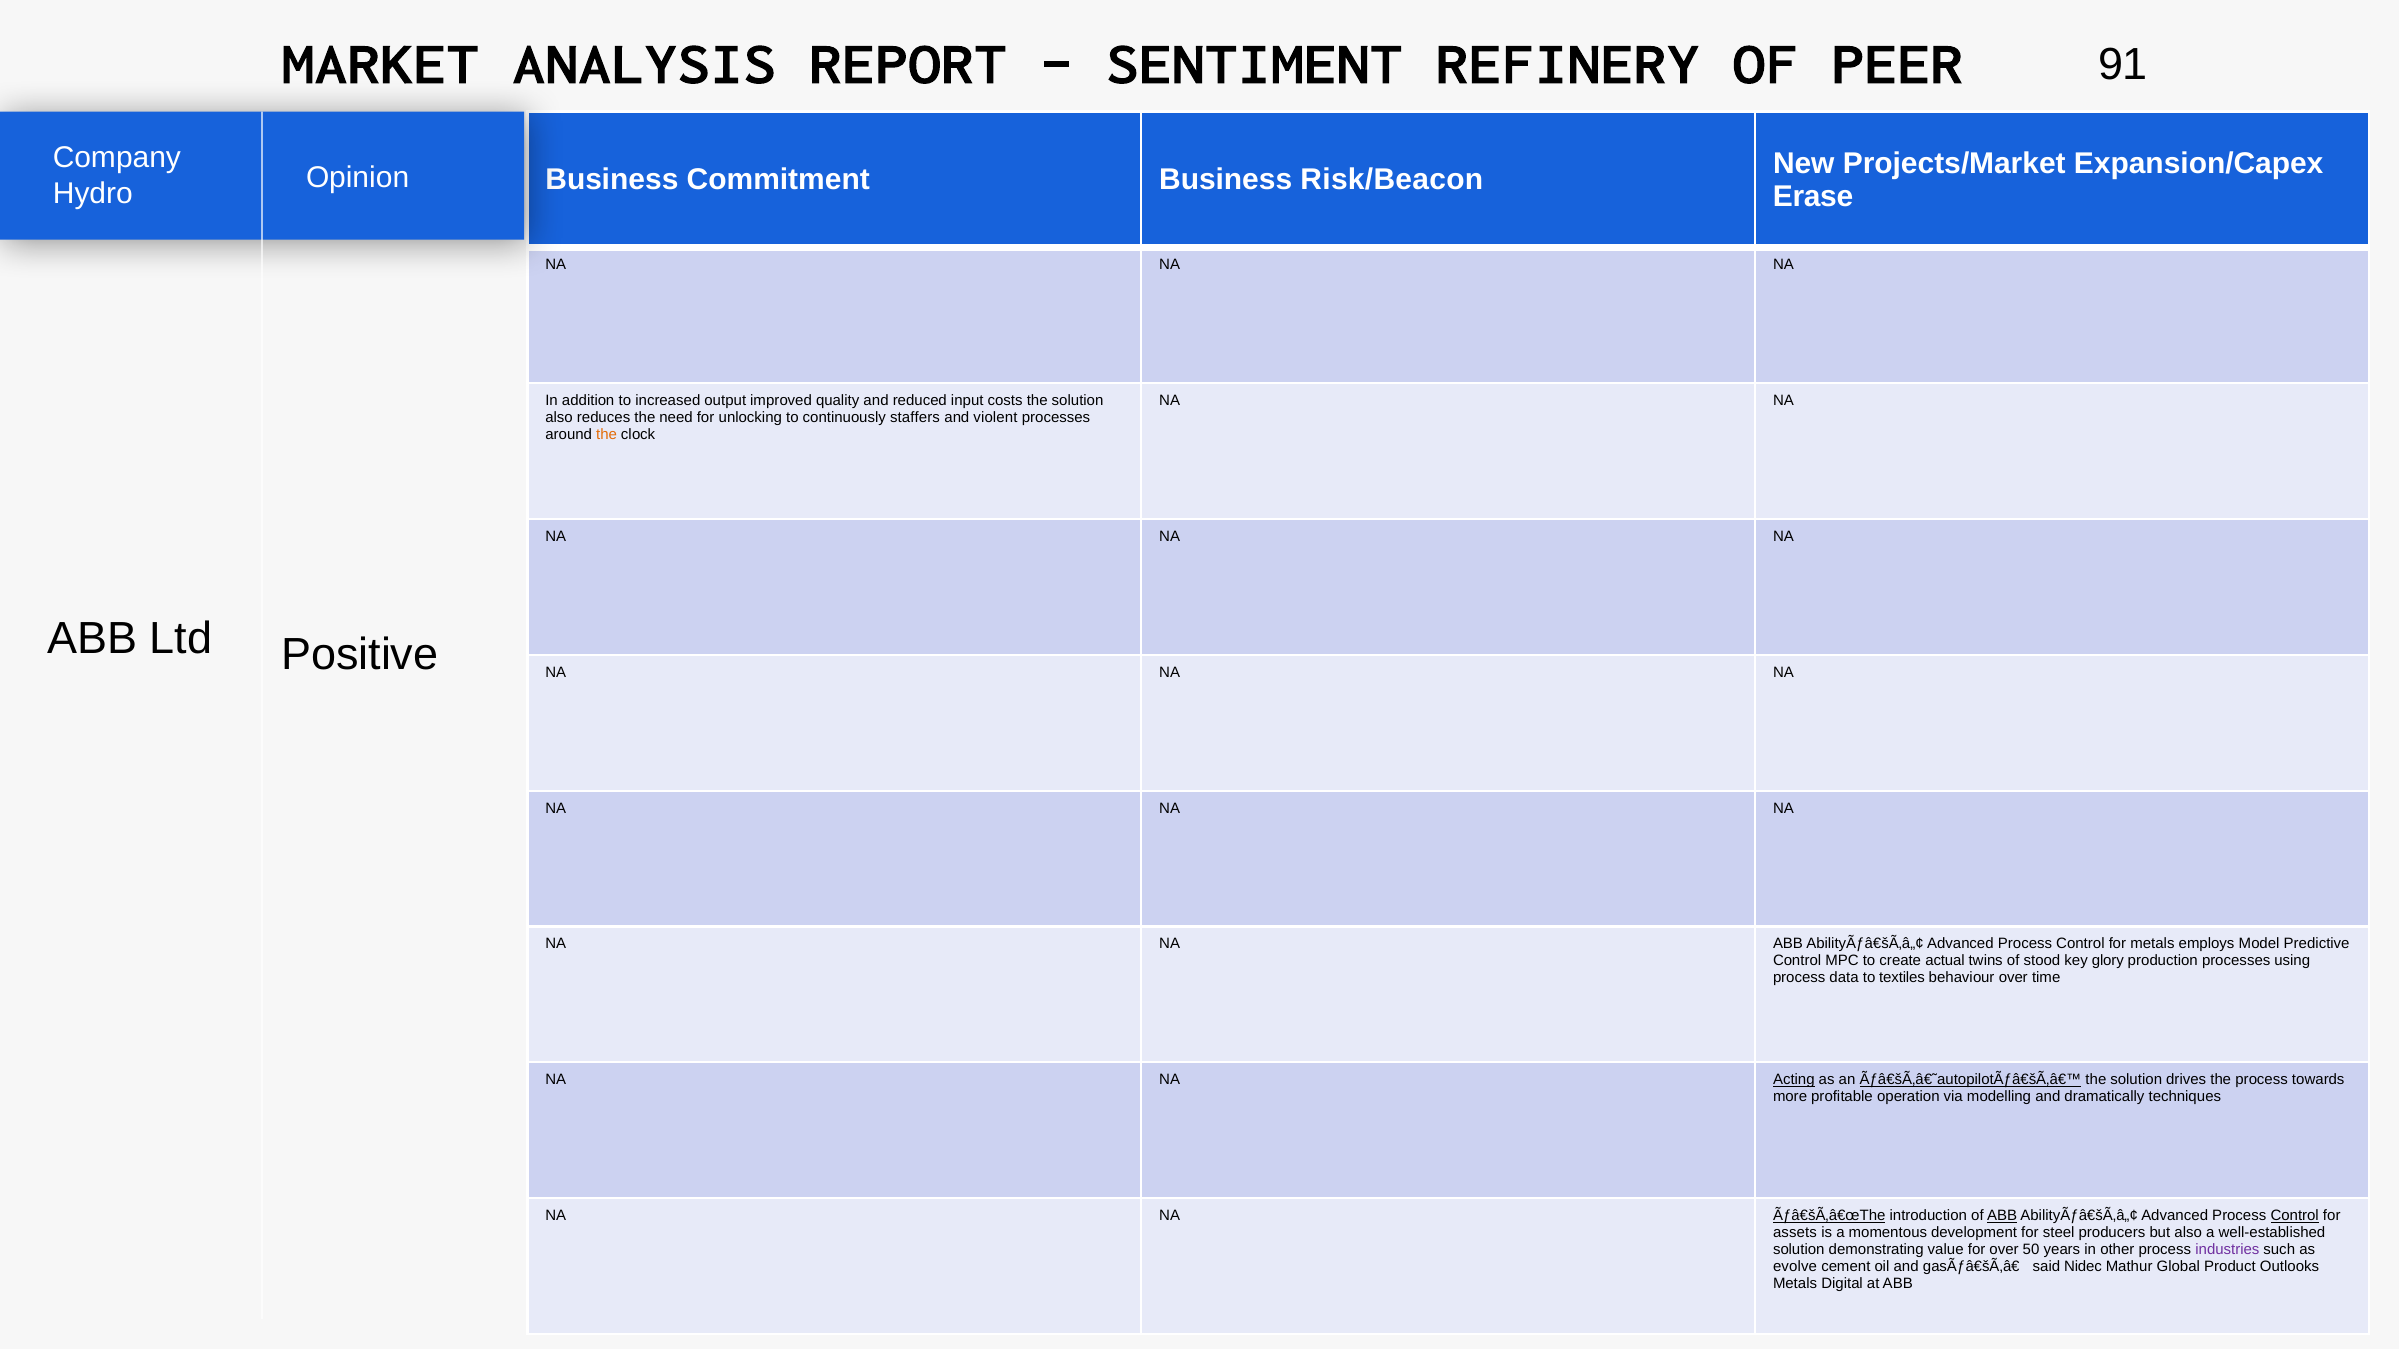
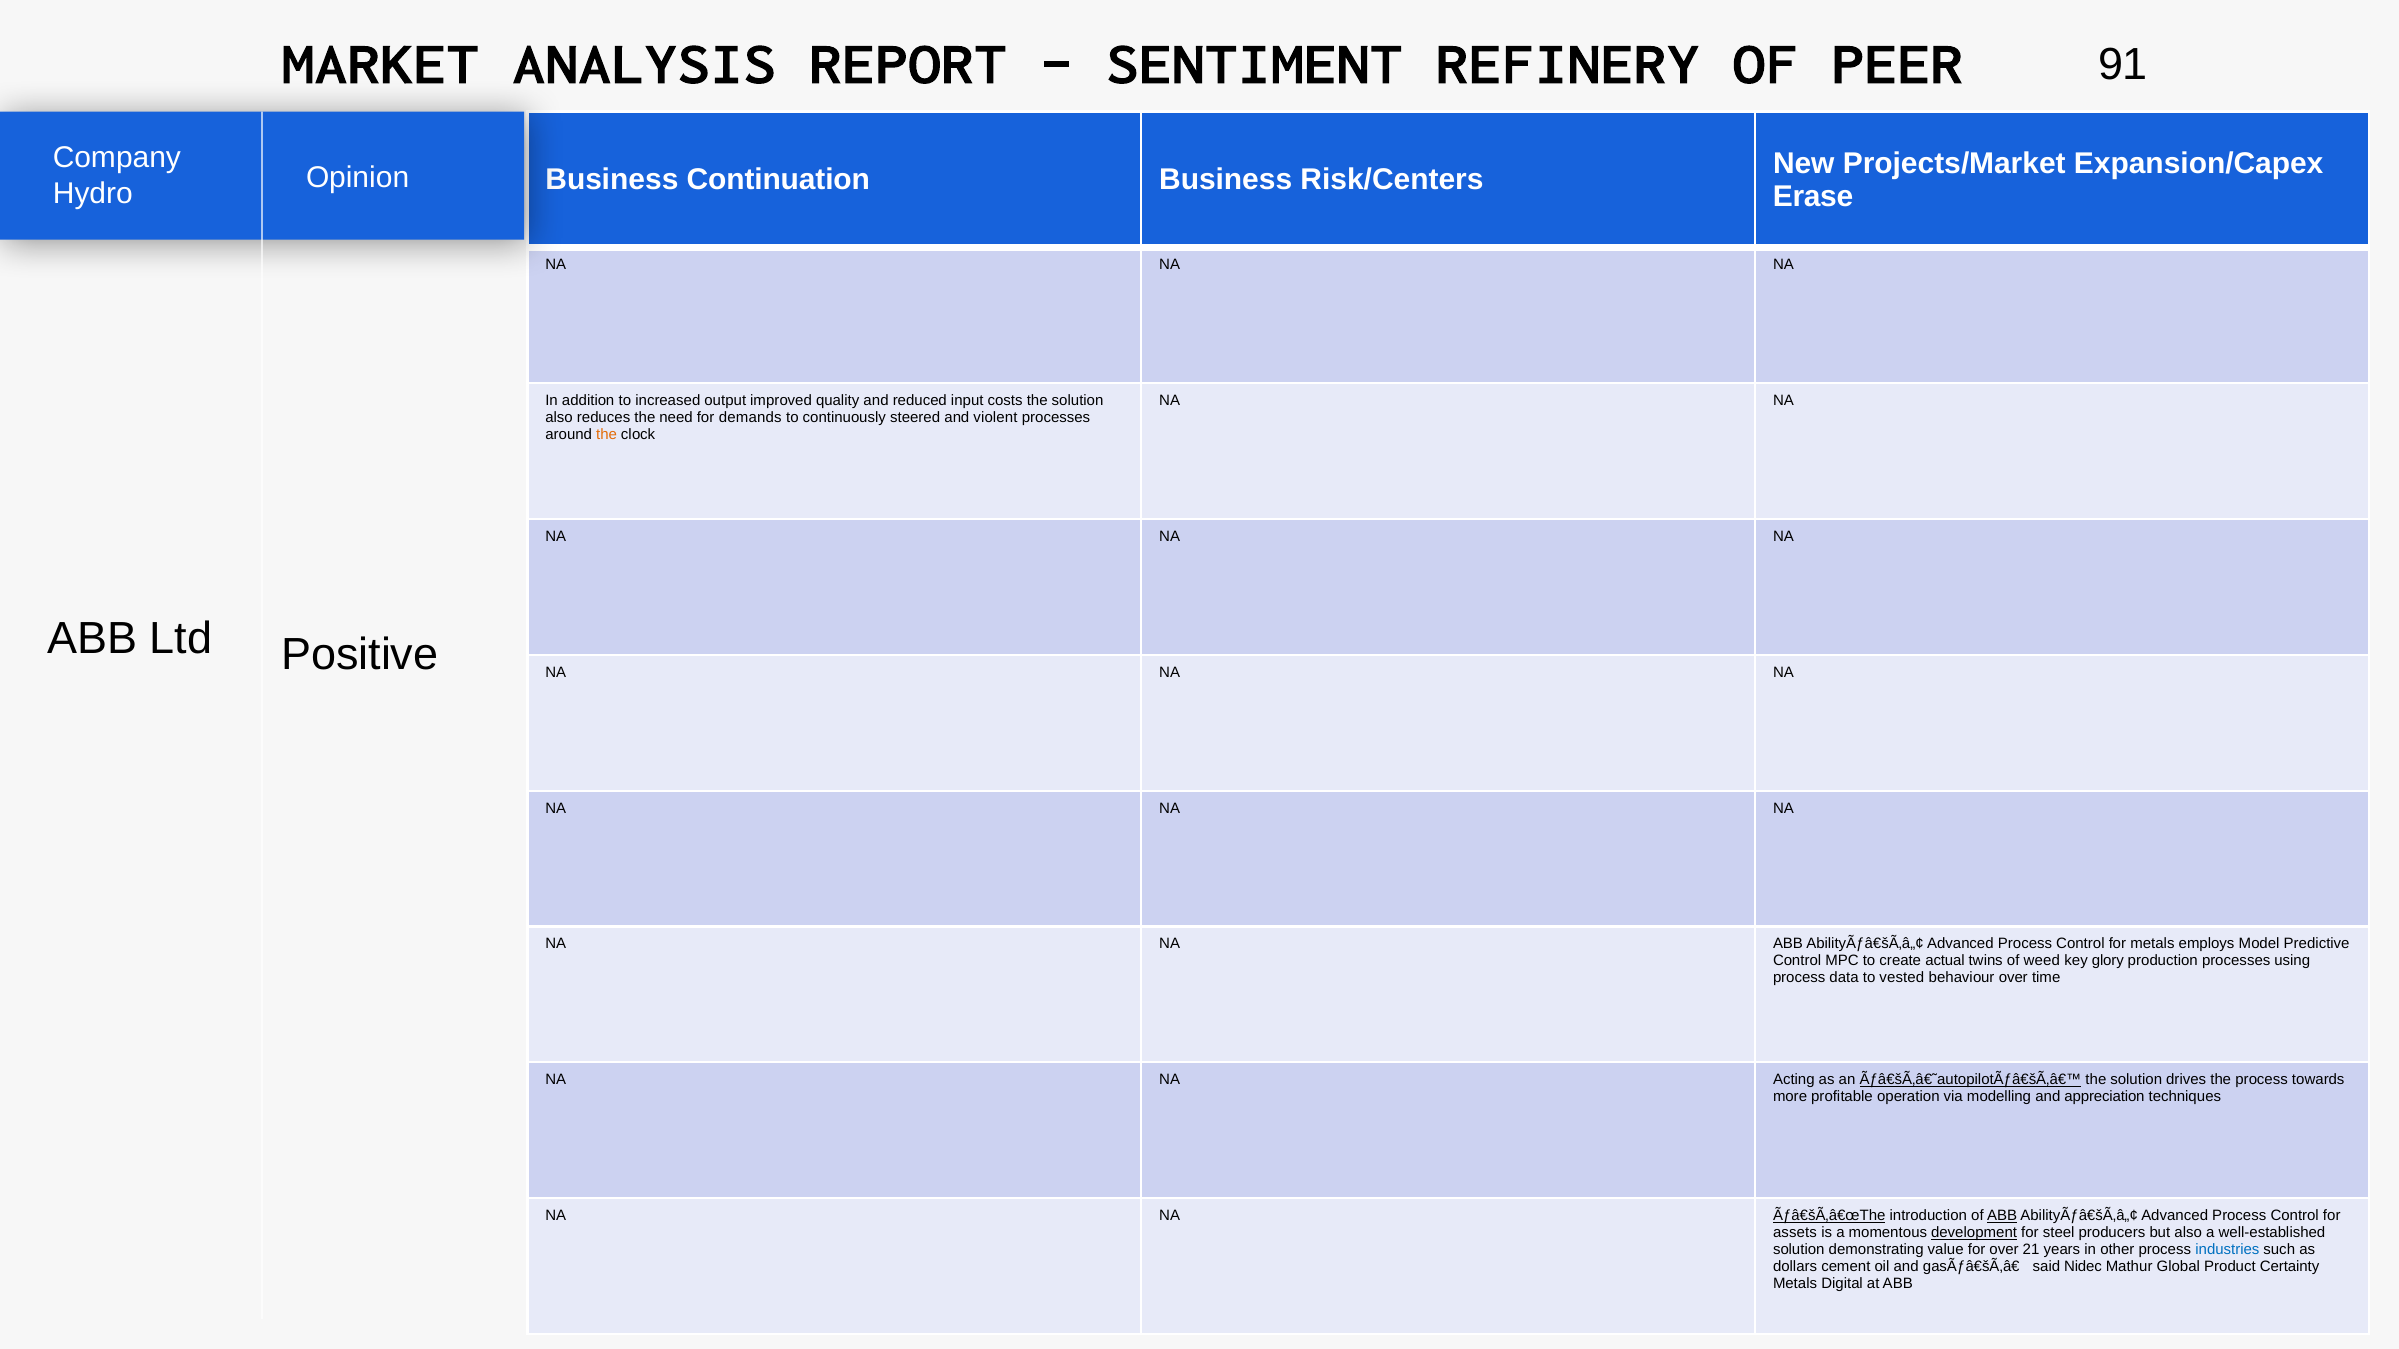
Commitment: Commitment -> Continuation
Risk/Beacon: Risk/Beacon -> Risk/Centers
unlocking: unlocking -> demands
staffers: staffers -> steered
stood: stood -> weed
textiles: textiles -> vested
Acting underline: present -> none
dramatically: dramatically -> appreciation
Control at (2295, 1216) underline: present -> none
development underline: none -> present
50: 50 -> 21
industries colour: purple -> blue
evolve: evolve -> dollars
Outlooks: Outlooks -> Certainty
